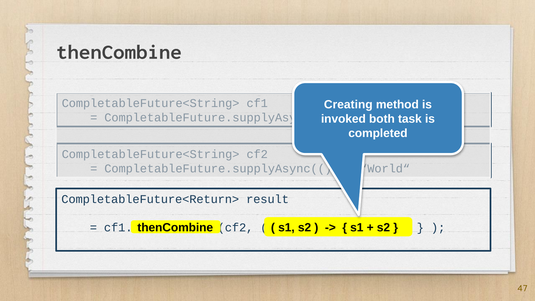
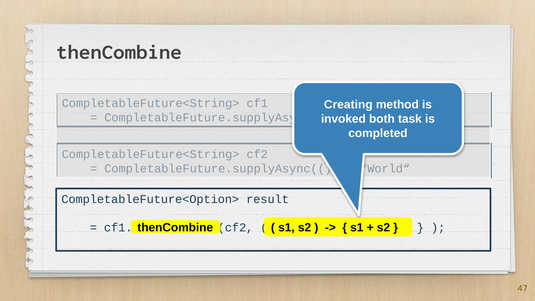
CompletableFuture<Return>: CompletableFuture<Return> -> CompletableFuture<Option>
